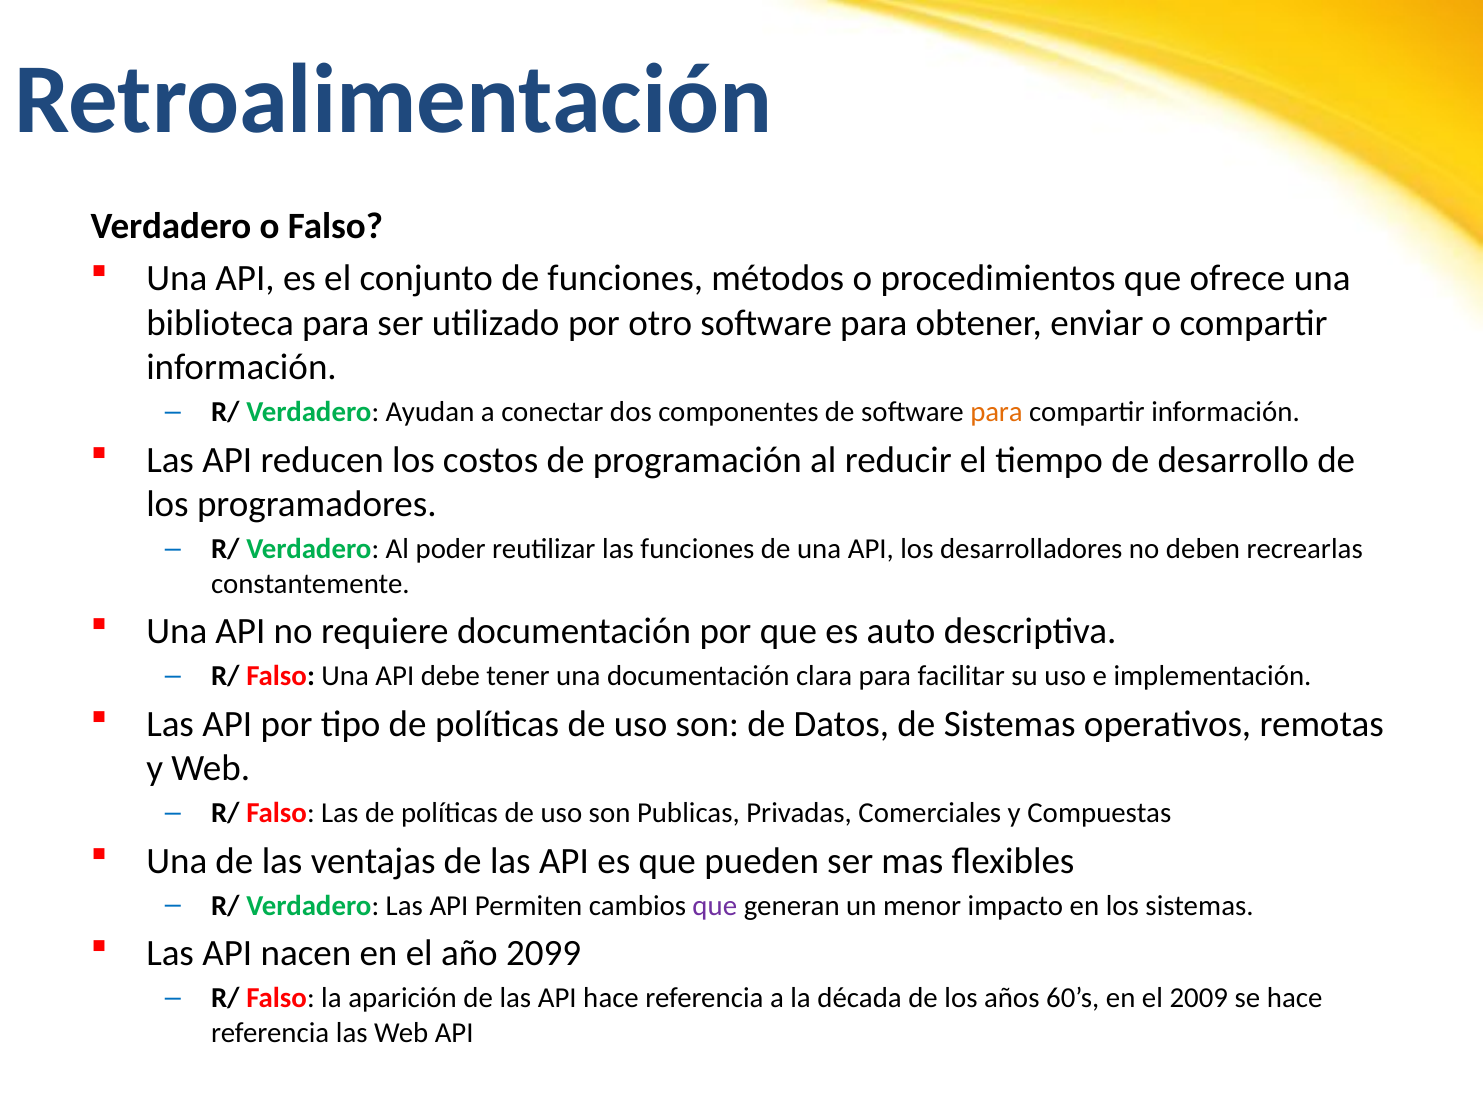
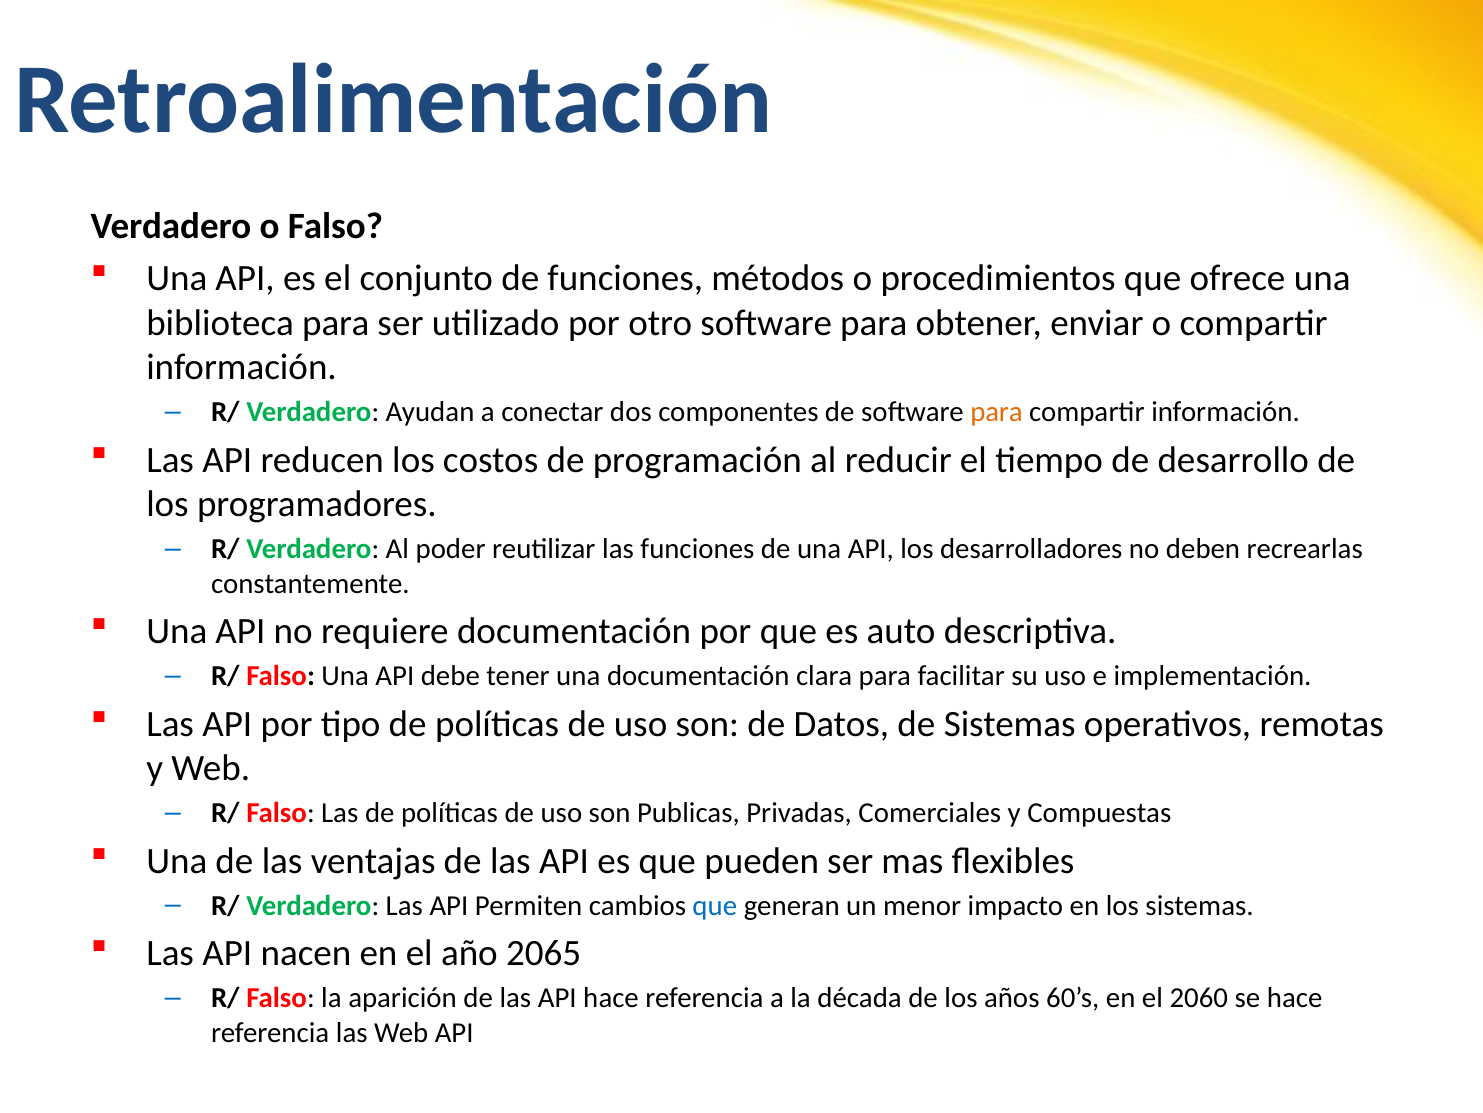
que at (715, 905) colour: purple -> blue
2099: 2099 -> 2065
2009: 2009 -> 2060
